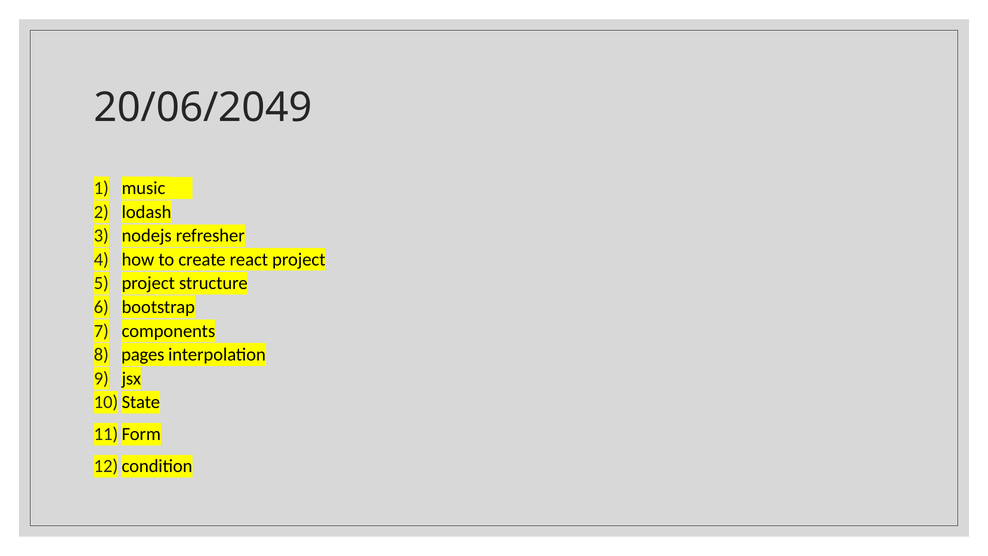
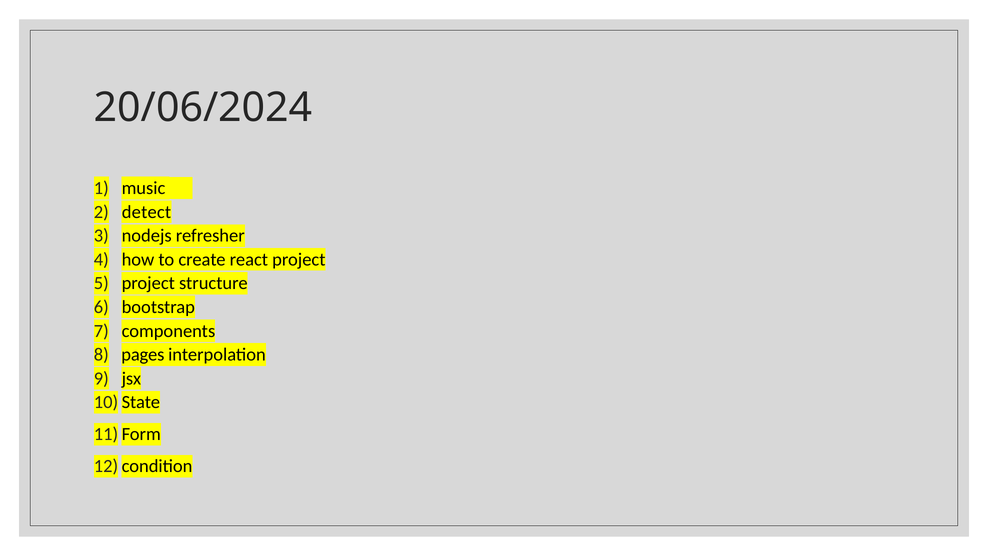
20/06/2049: 20/06/2049 -> 20/06/2024
lodash: lodash -> detect
